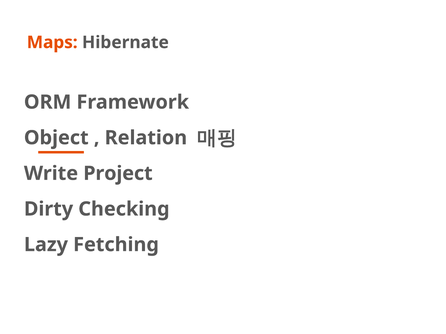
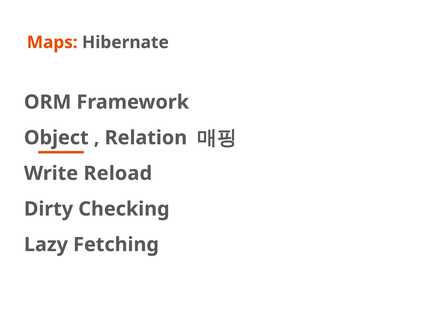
Project: Project -> Reload
